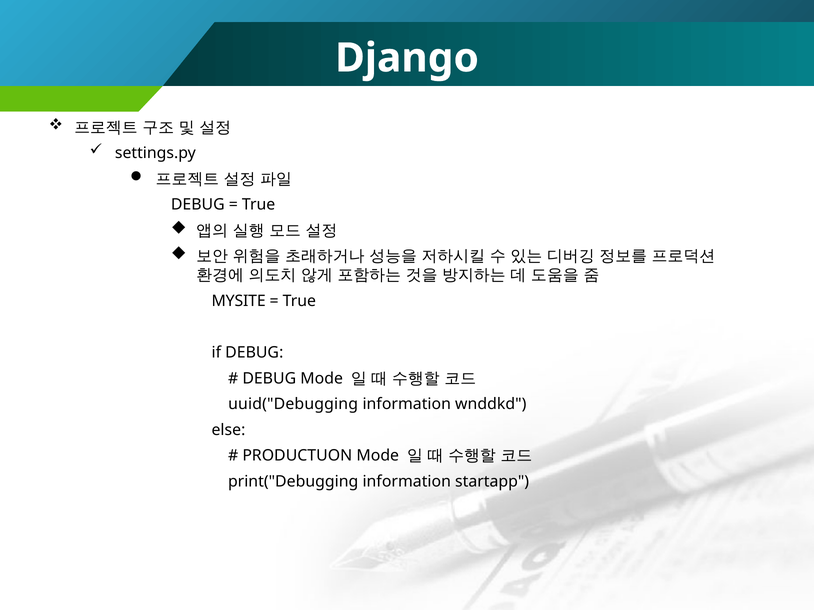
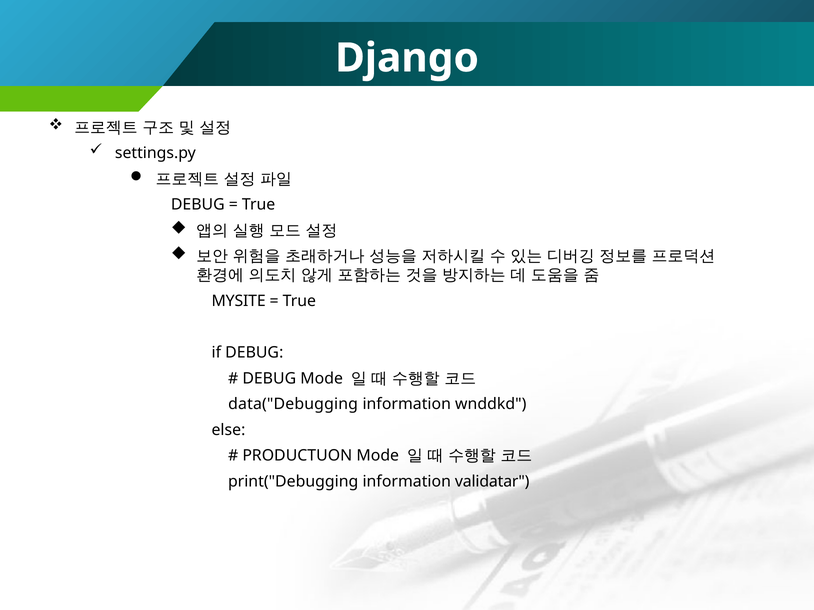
uuid("Debugging: uuid("Debugging -> data("Debugging
startapp: startapp -> validatar
